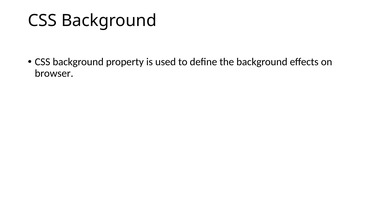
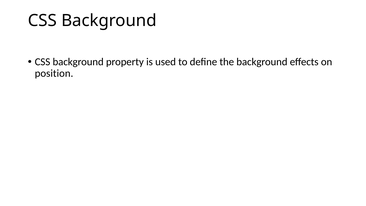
browser: browser -> position
